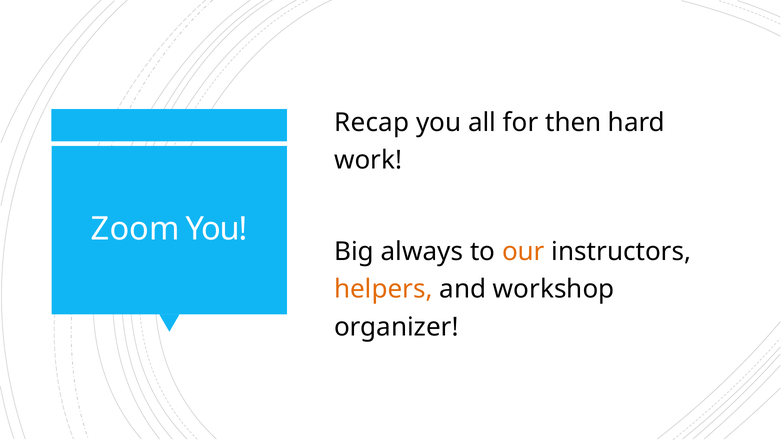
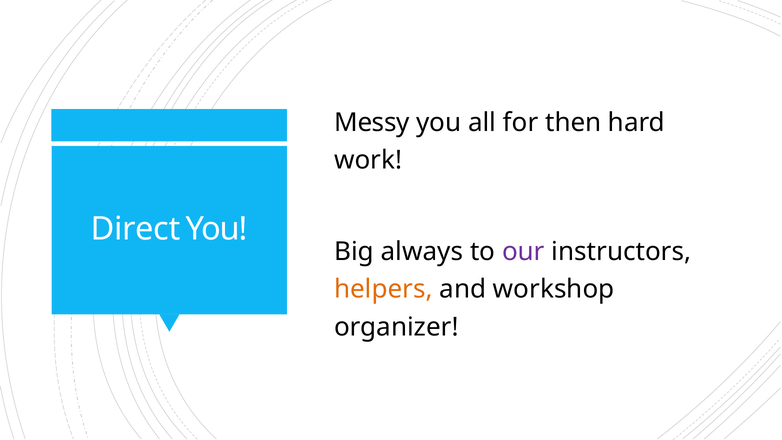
Recap: Recap -> Messy
Zoom: Zoom -> Direct
our colour: orange -> purple
